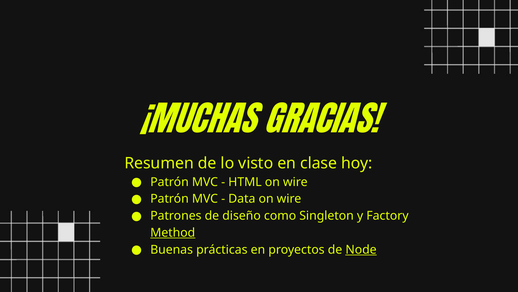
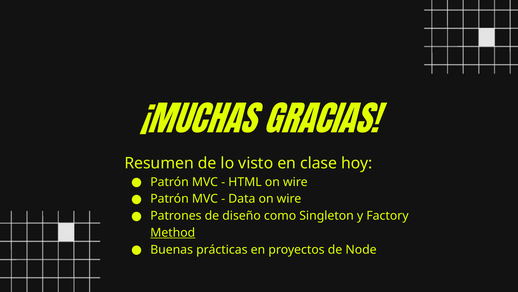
Node underline: present -> none
